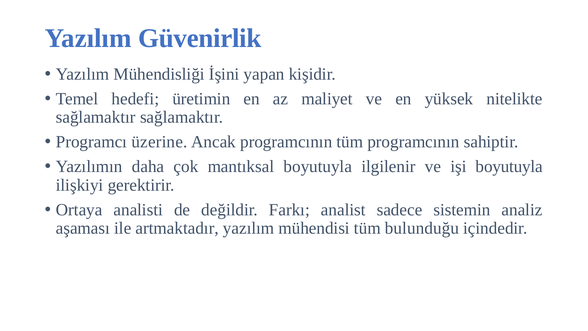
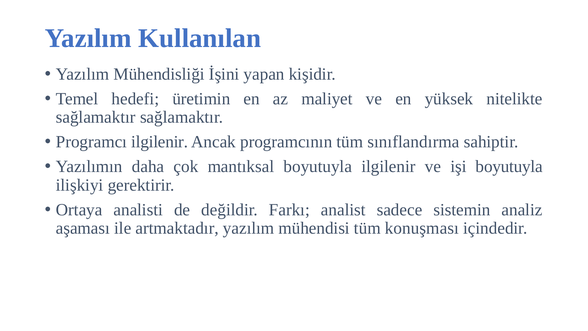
Güvenirlik: Güvenirlik -> Kullanılan
Programcı üzerine: üzerine -> ilgilenir
tüm programcının: programcının -> sınıflandırma
bulunduğu: bulunduğu -> konuşması
